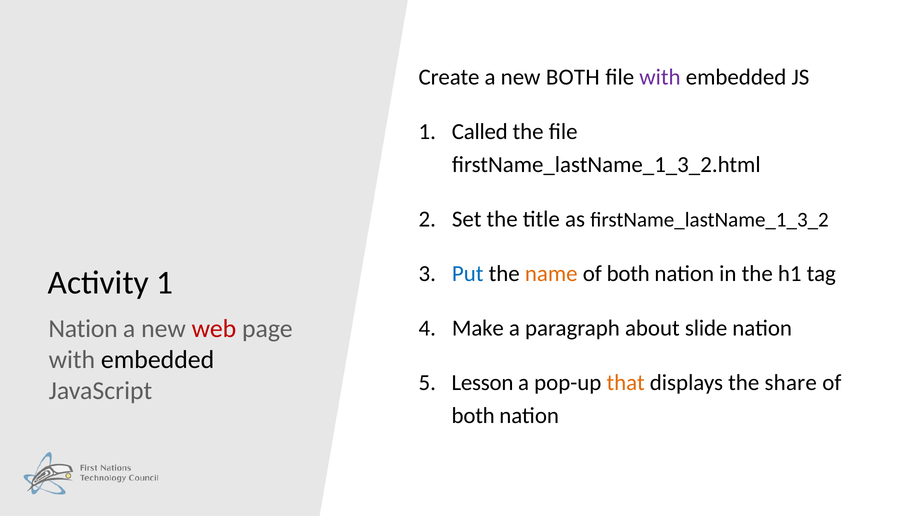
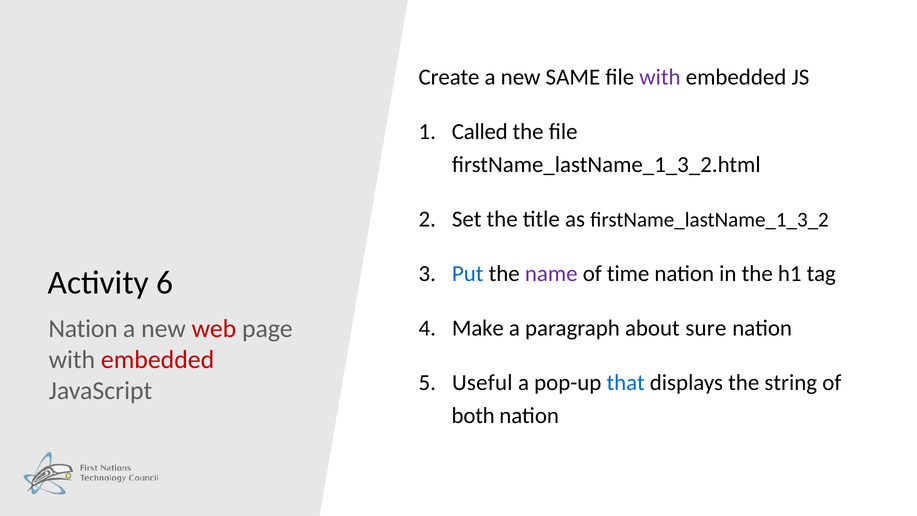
new BOTH: BOTH -> SAME
name colour: orange -> purple
both at (628, 274): both -> time
Activity 1: 1 -> 6
slide: slide -> sure
embedded at (158, 359) colour: black -> red
Lesson: Lesson -> Useful
that colour: orange -> blue
share: share -> string
